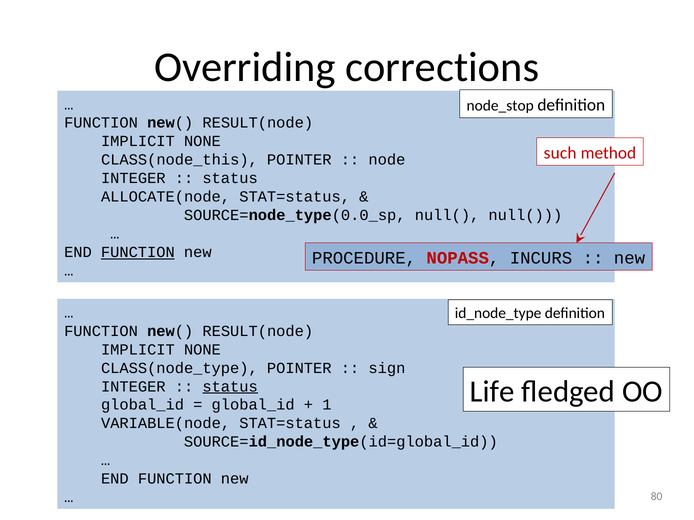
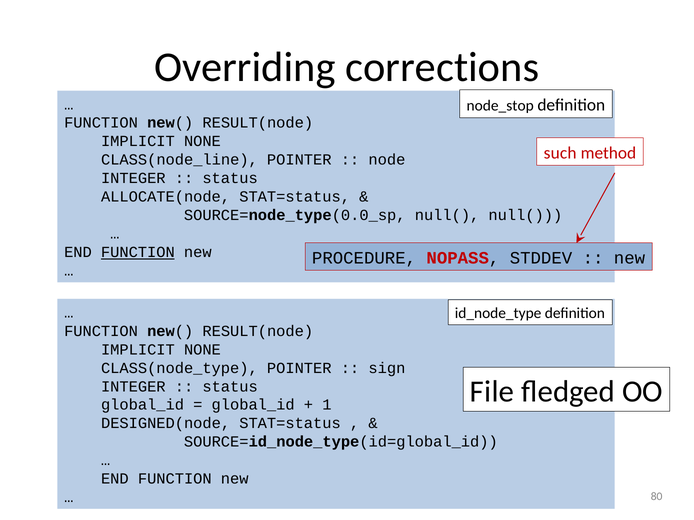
CLASS(node_this: CLASS(node_this -> CLASS(node_line
INCURS: INCURS -> STDDEV
Life: Life -> File
status at (230, 387) underline: present -> none
VARIABLE(node: VARIABLE(node -> DESIGNED(node
